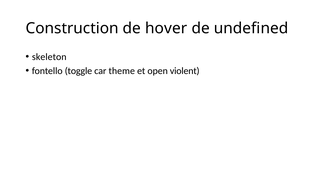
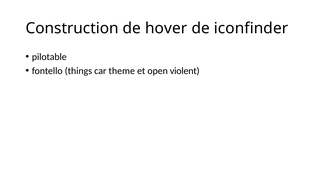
undefined: undefined -> iconfinder
skeleton: skeleton -> pilotable
toggle: toggle -> things
